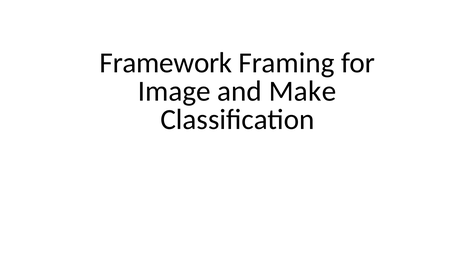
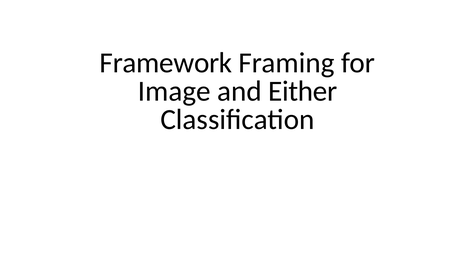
Make: Make -> Either
